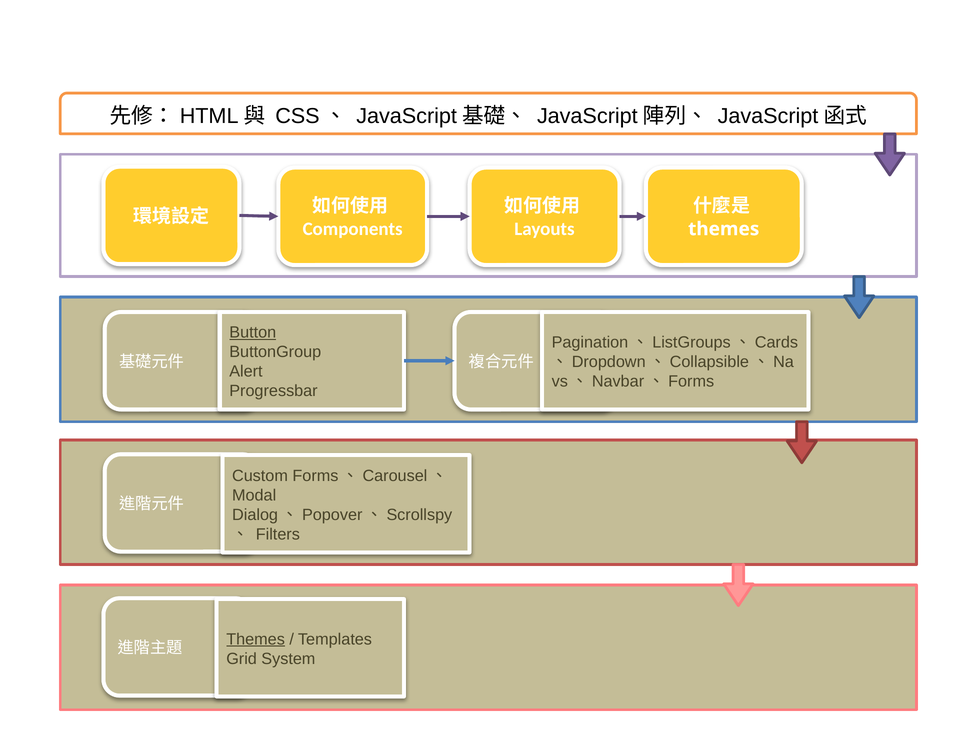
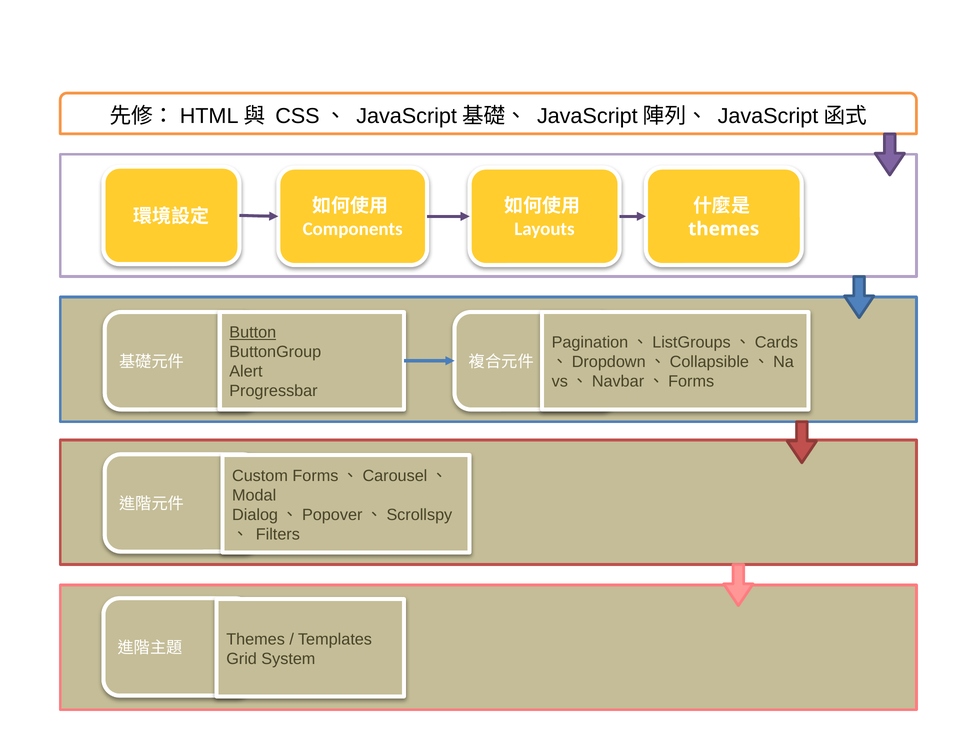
Themes at (256, 639) underline: present -> none
